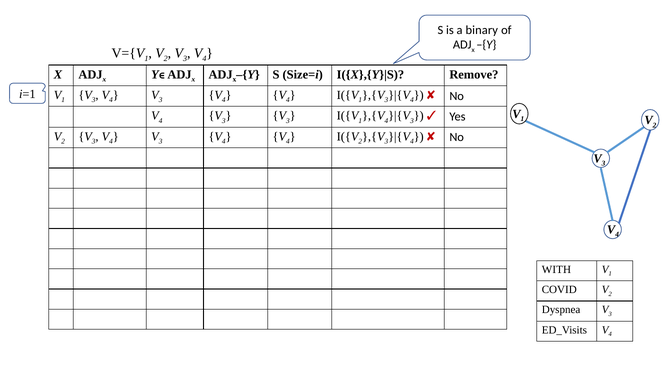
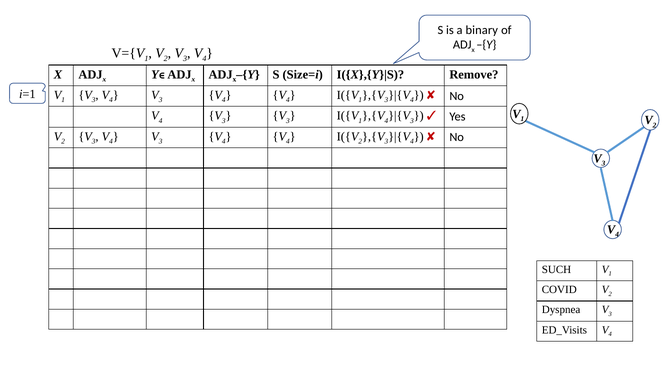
WITH: WITH -> SUCH
